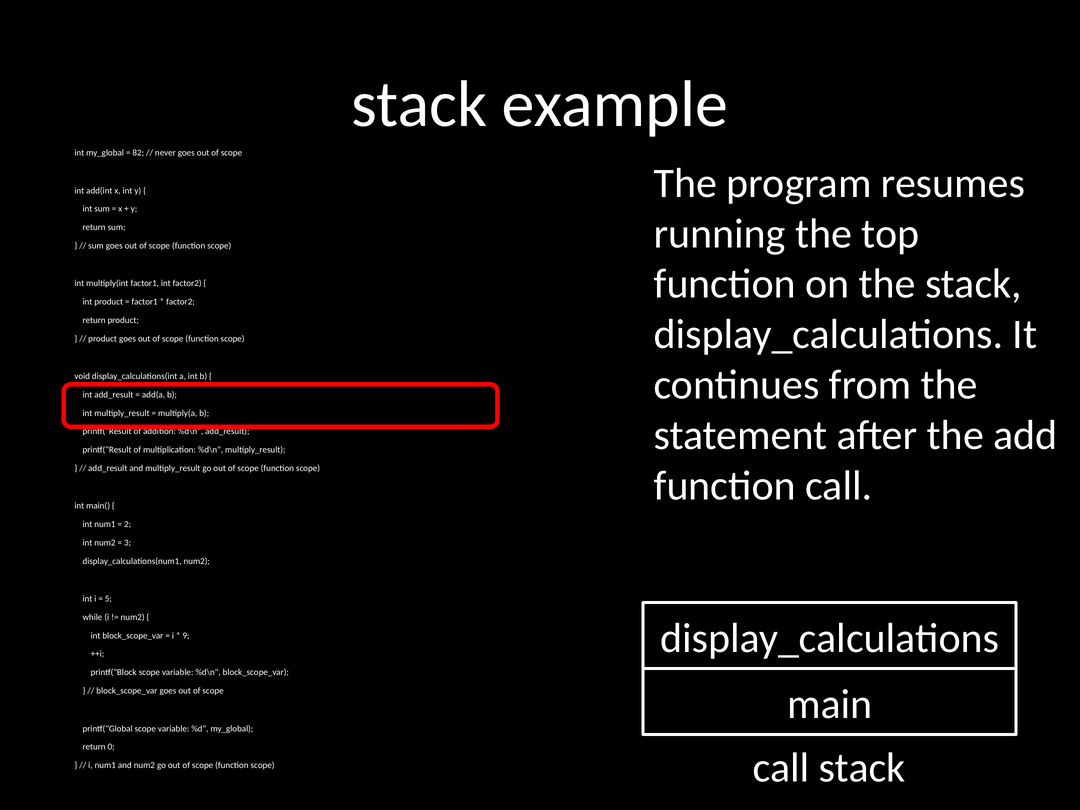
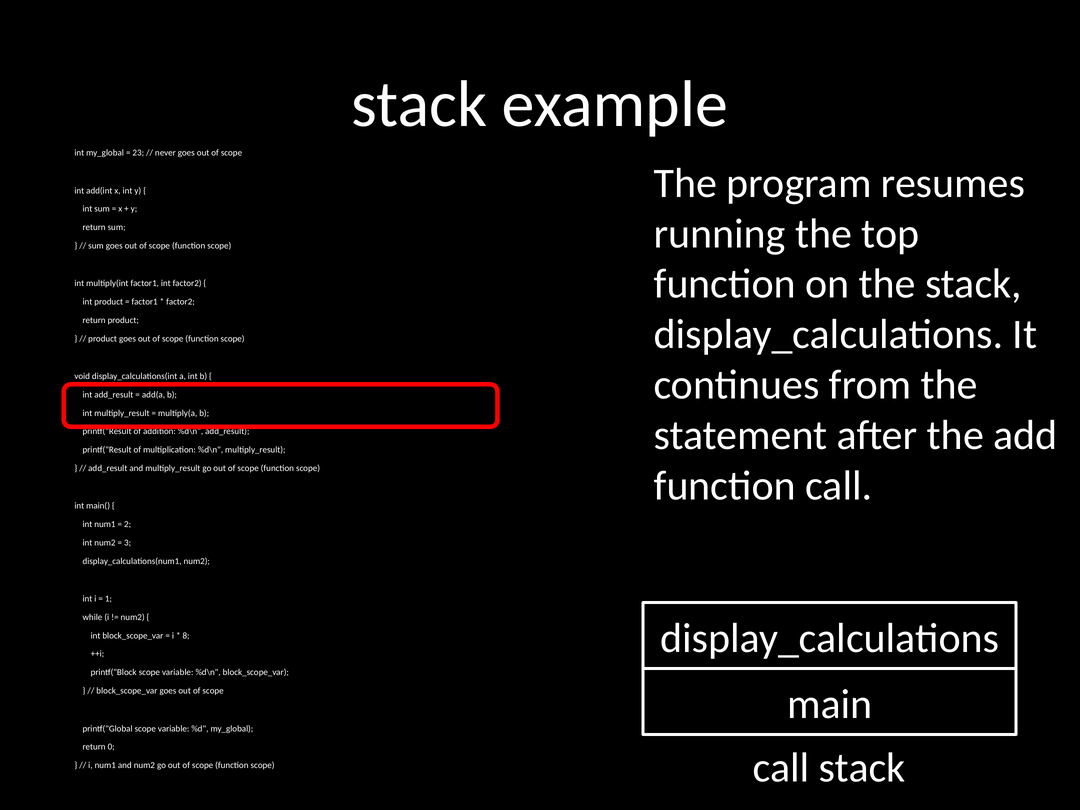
82: 82 -> 23
5: 5 -> 1
9: 9 -> 8
